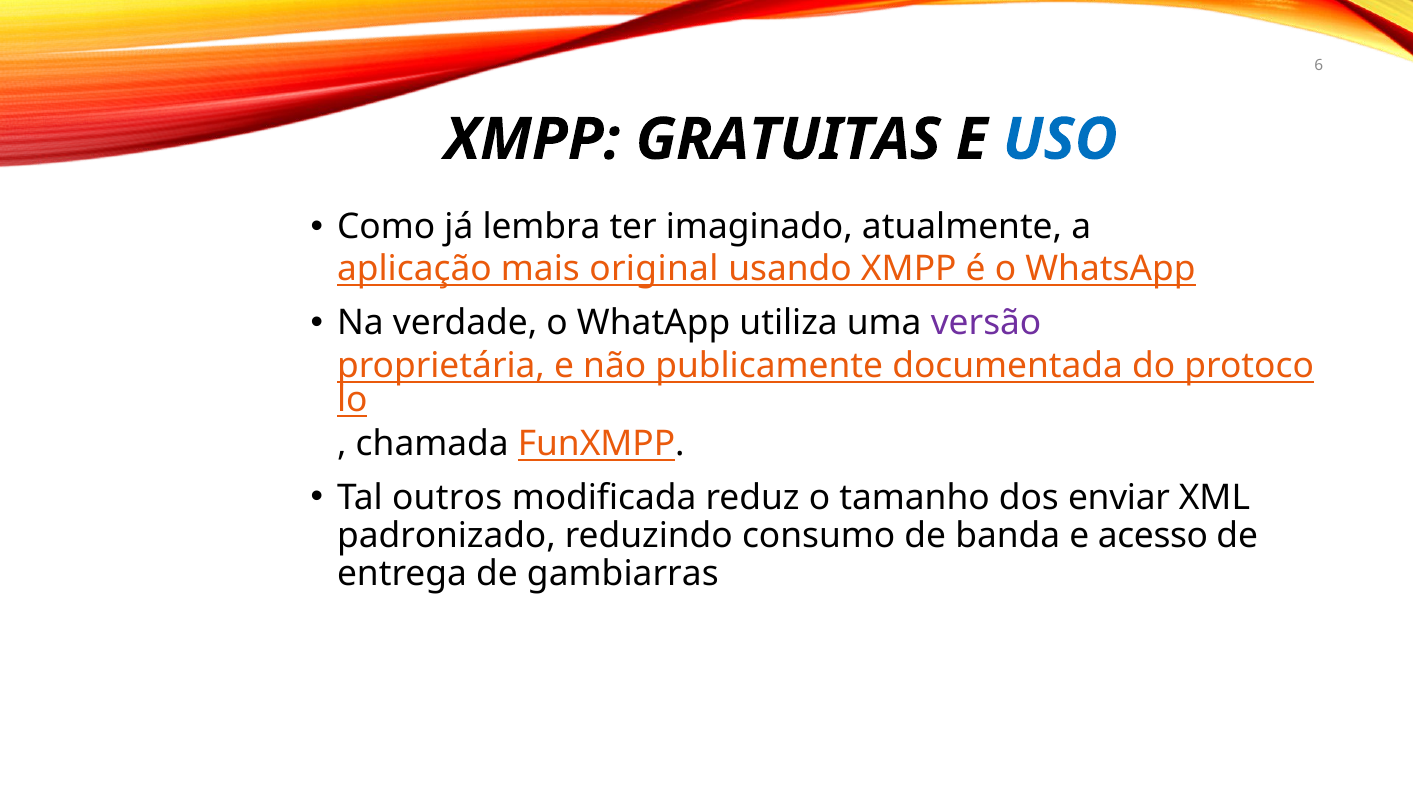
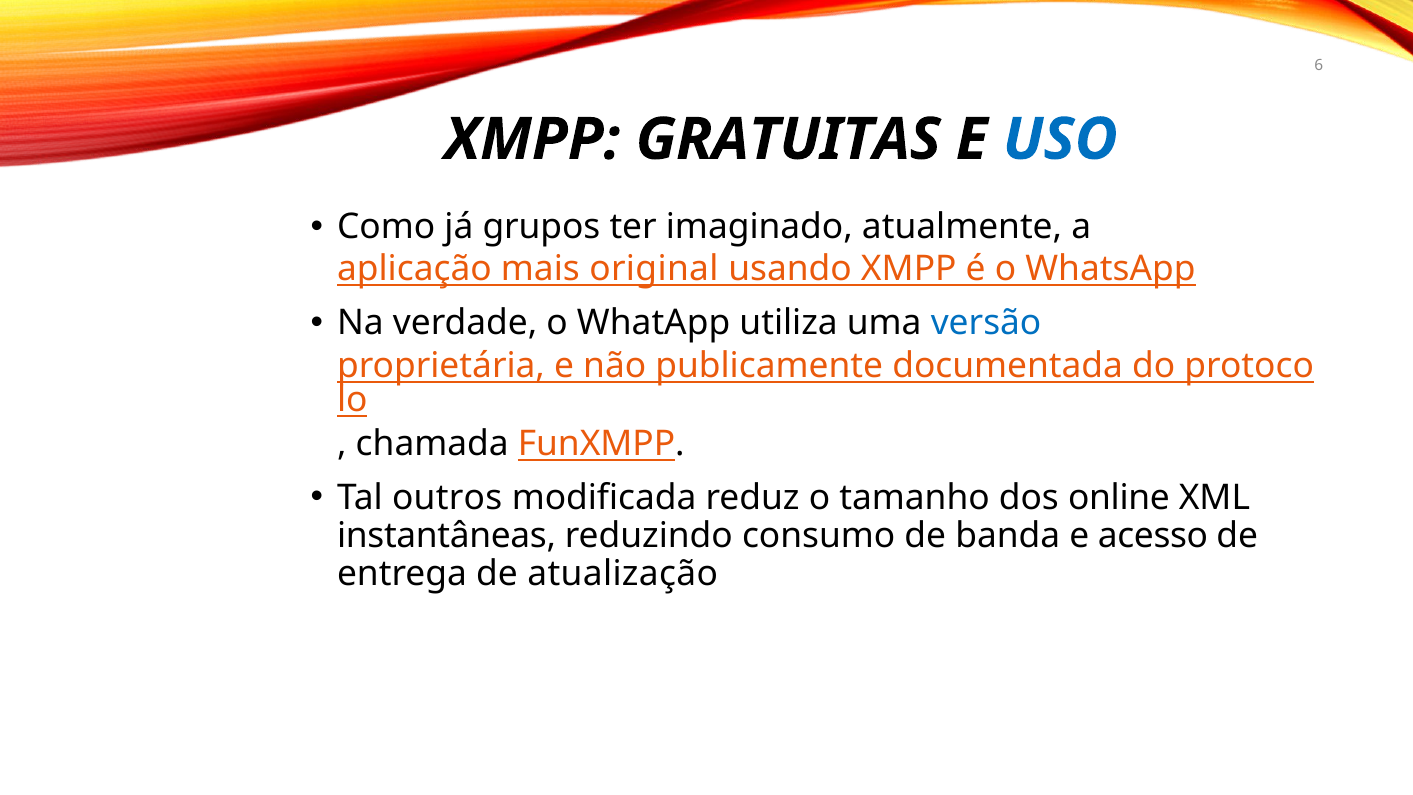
lembra: lembra -> grupos
versão colour: purple -> blue
enviar: enviar -> online
padronizado: padronizado -> instantâneas
gambiarras: gambiarras -> atualização
